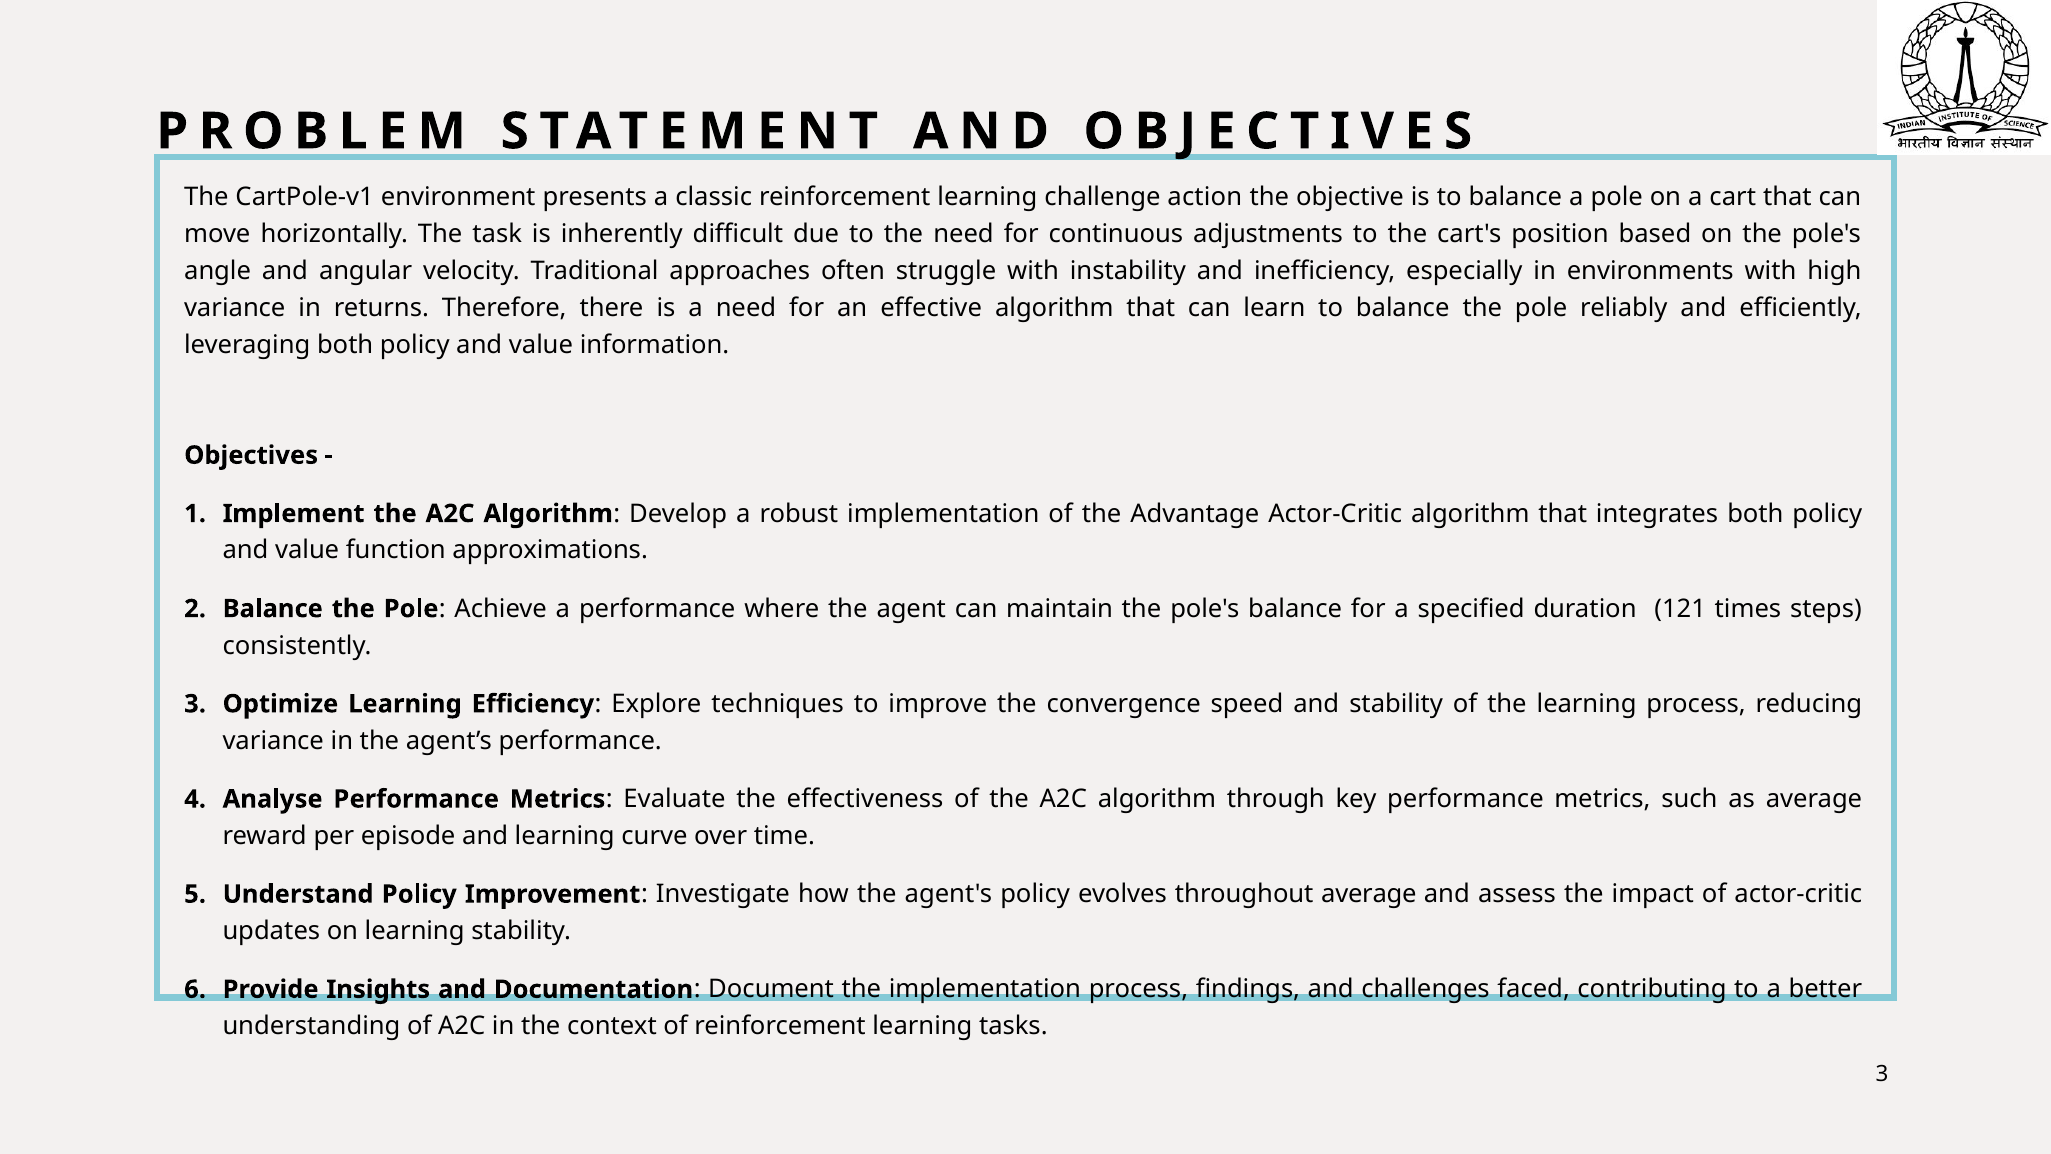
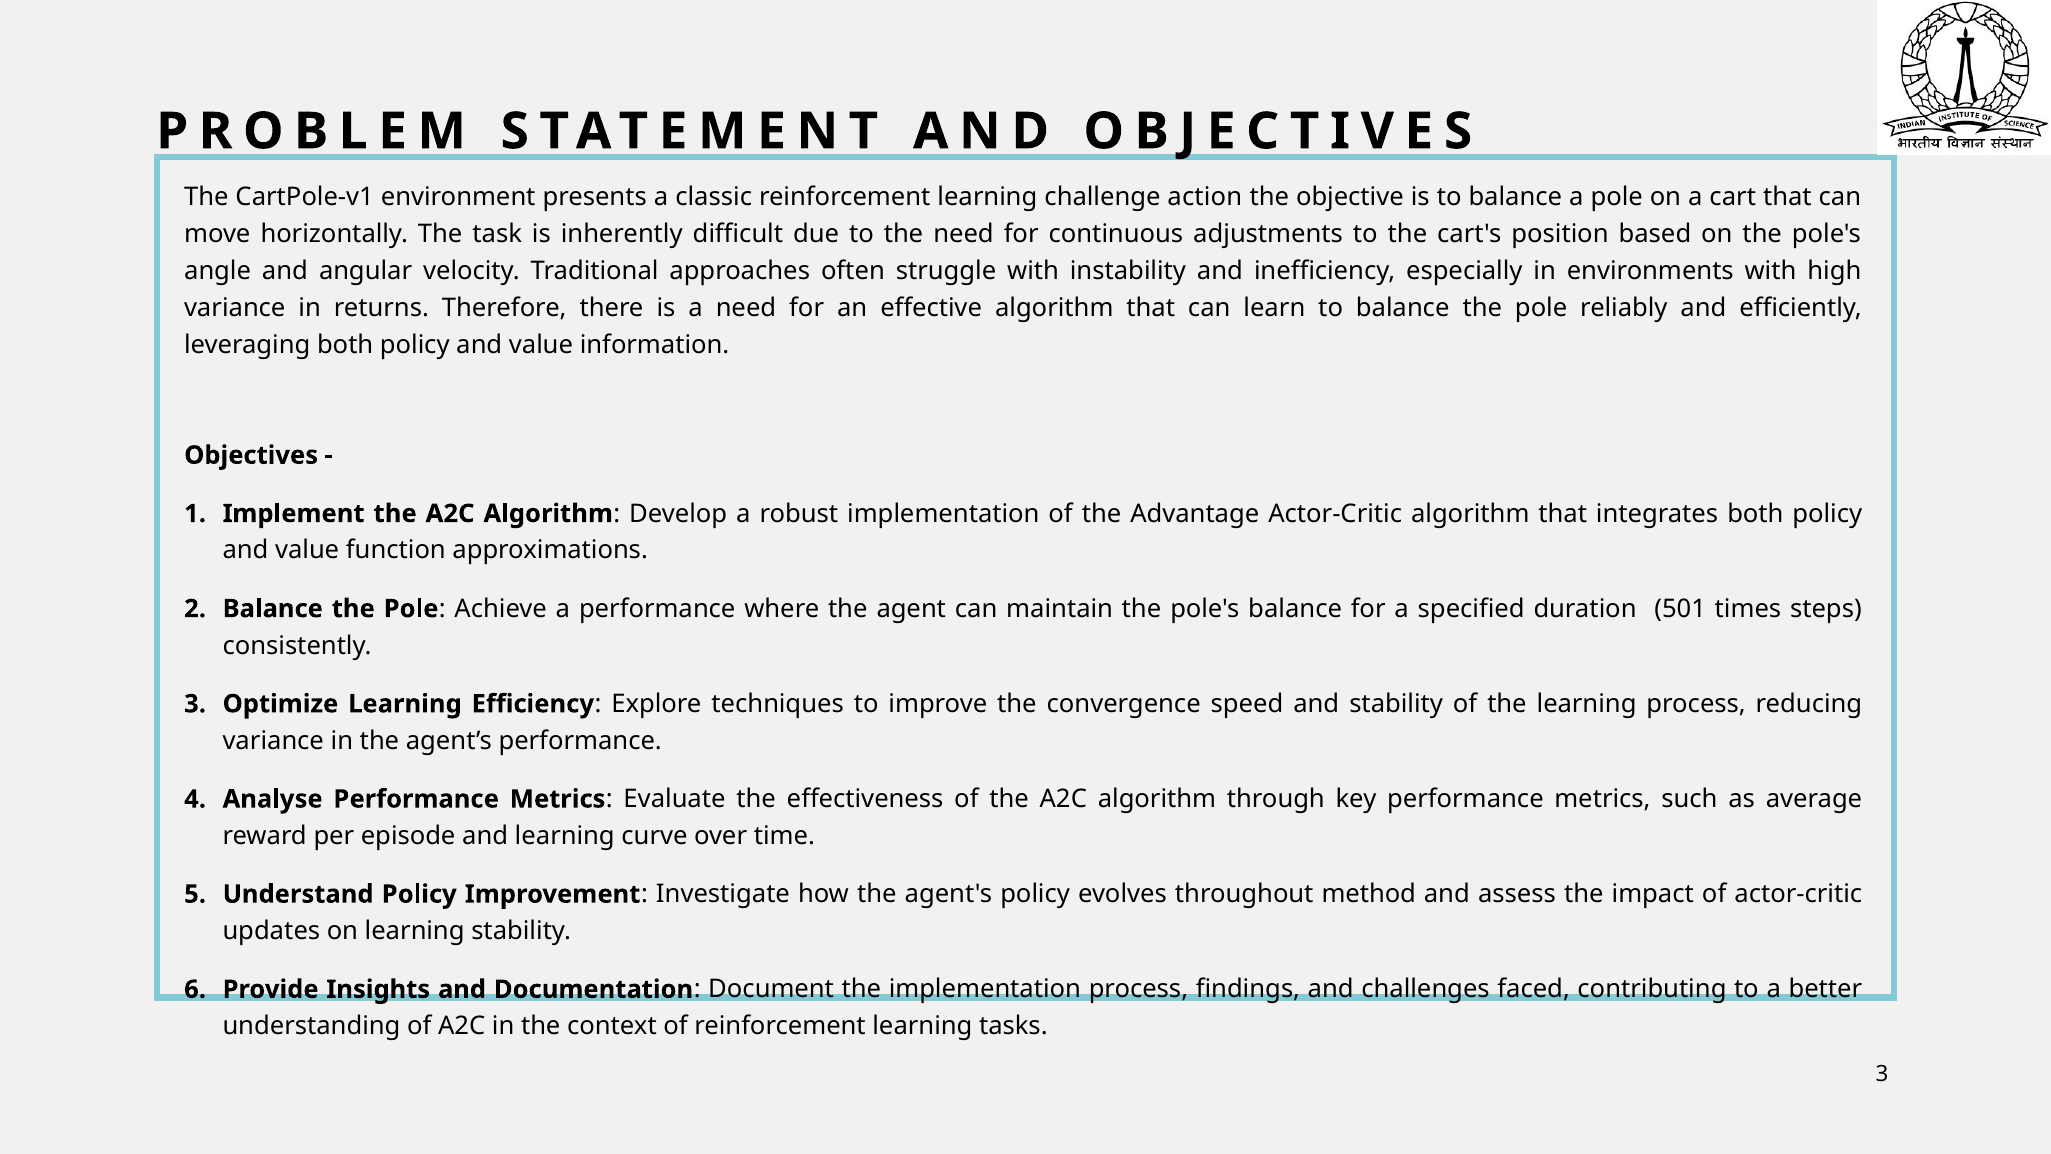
121: 121 -> 501
throughout average: average -> method
